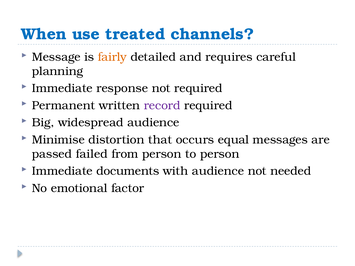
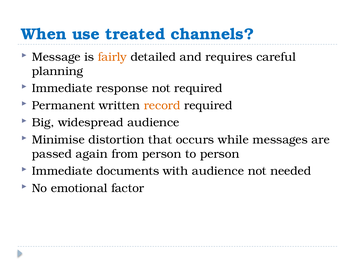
record colour: purple -> orange
equal: equal -> while
failed: failed -> again
